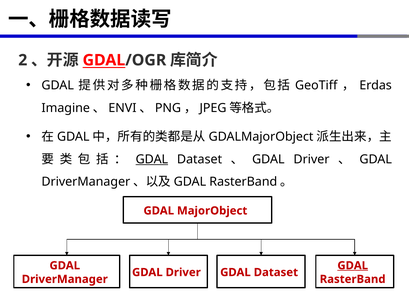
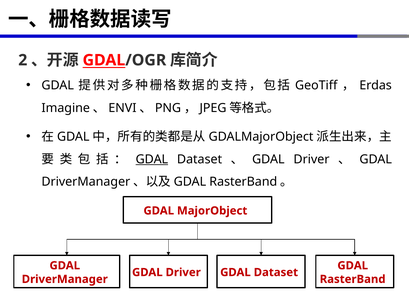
GDAL at (353, 265) underline: present -> none
